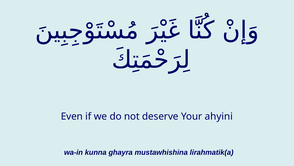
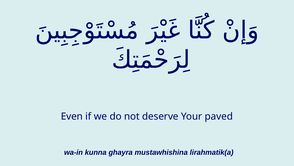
ahyini: ahyini -> paved
